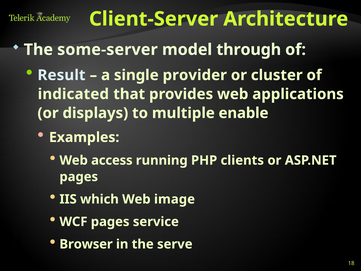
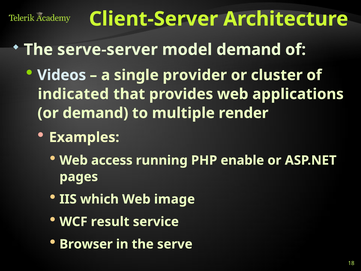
some-server: some-server -> serve-server
model through: through -> demand
Result: Result -> Videos
or displays: displays -> demand
enable: enable -> render
clients: clients -> enable
WCF pages: pages -> result
